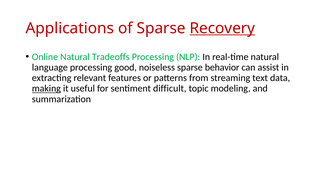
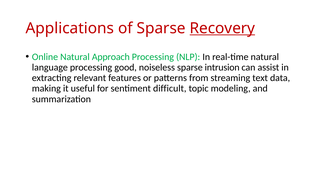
Tradeoffs: Tradeoffs -> Approach
behavior: behavior -> intrusion
making underline: present -> none
